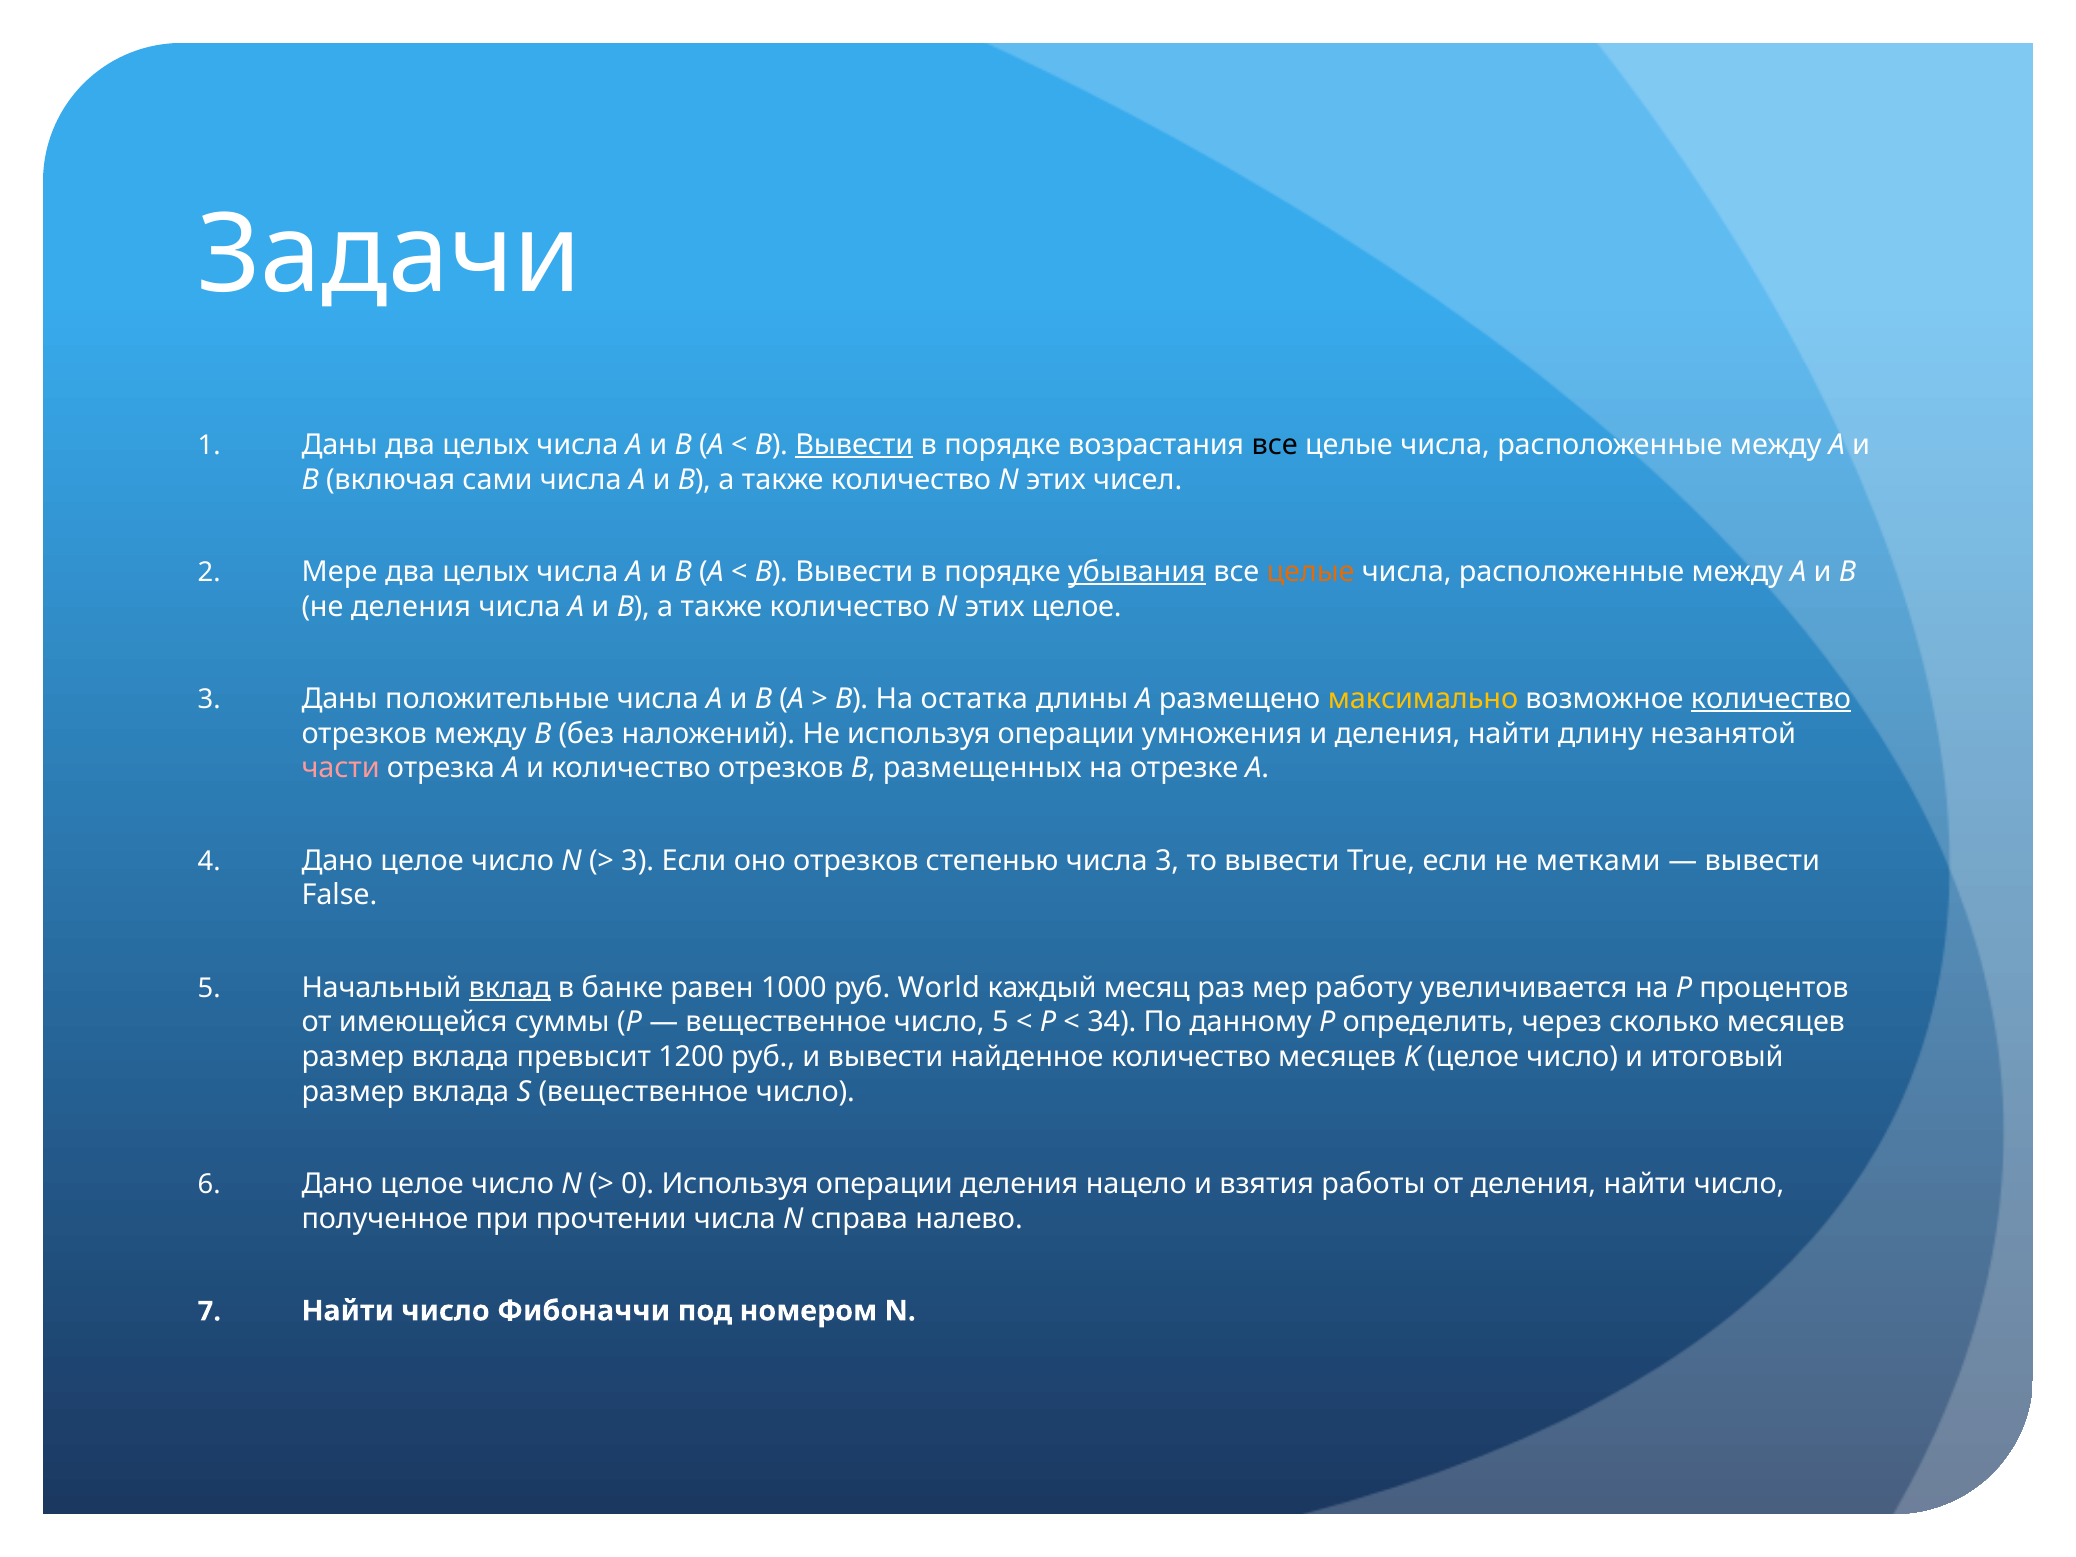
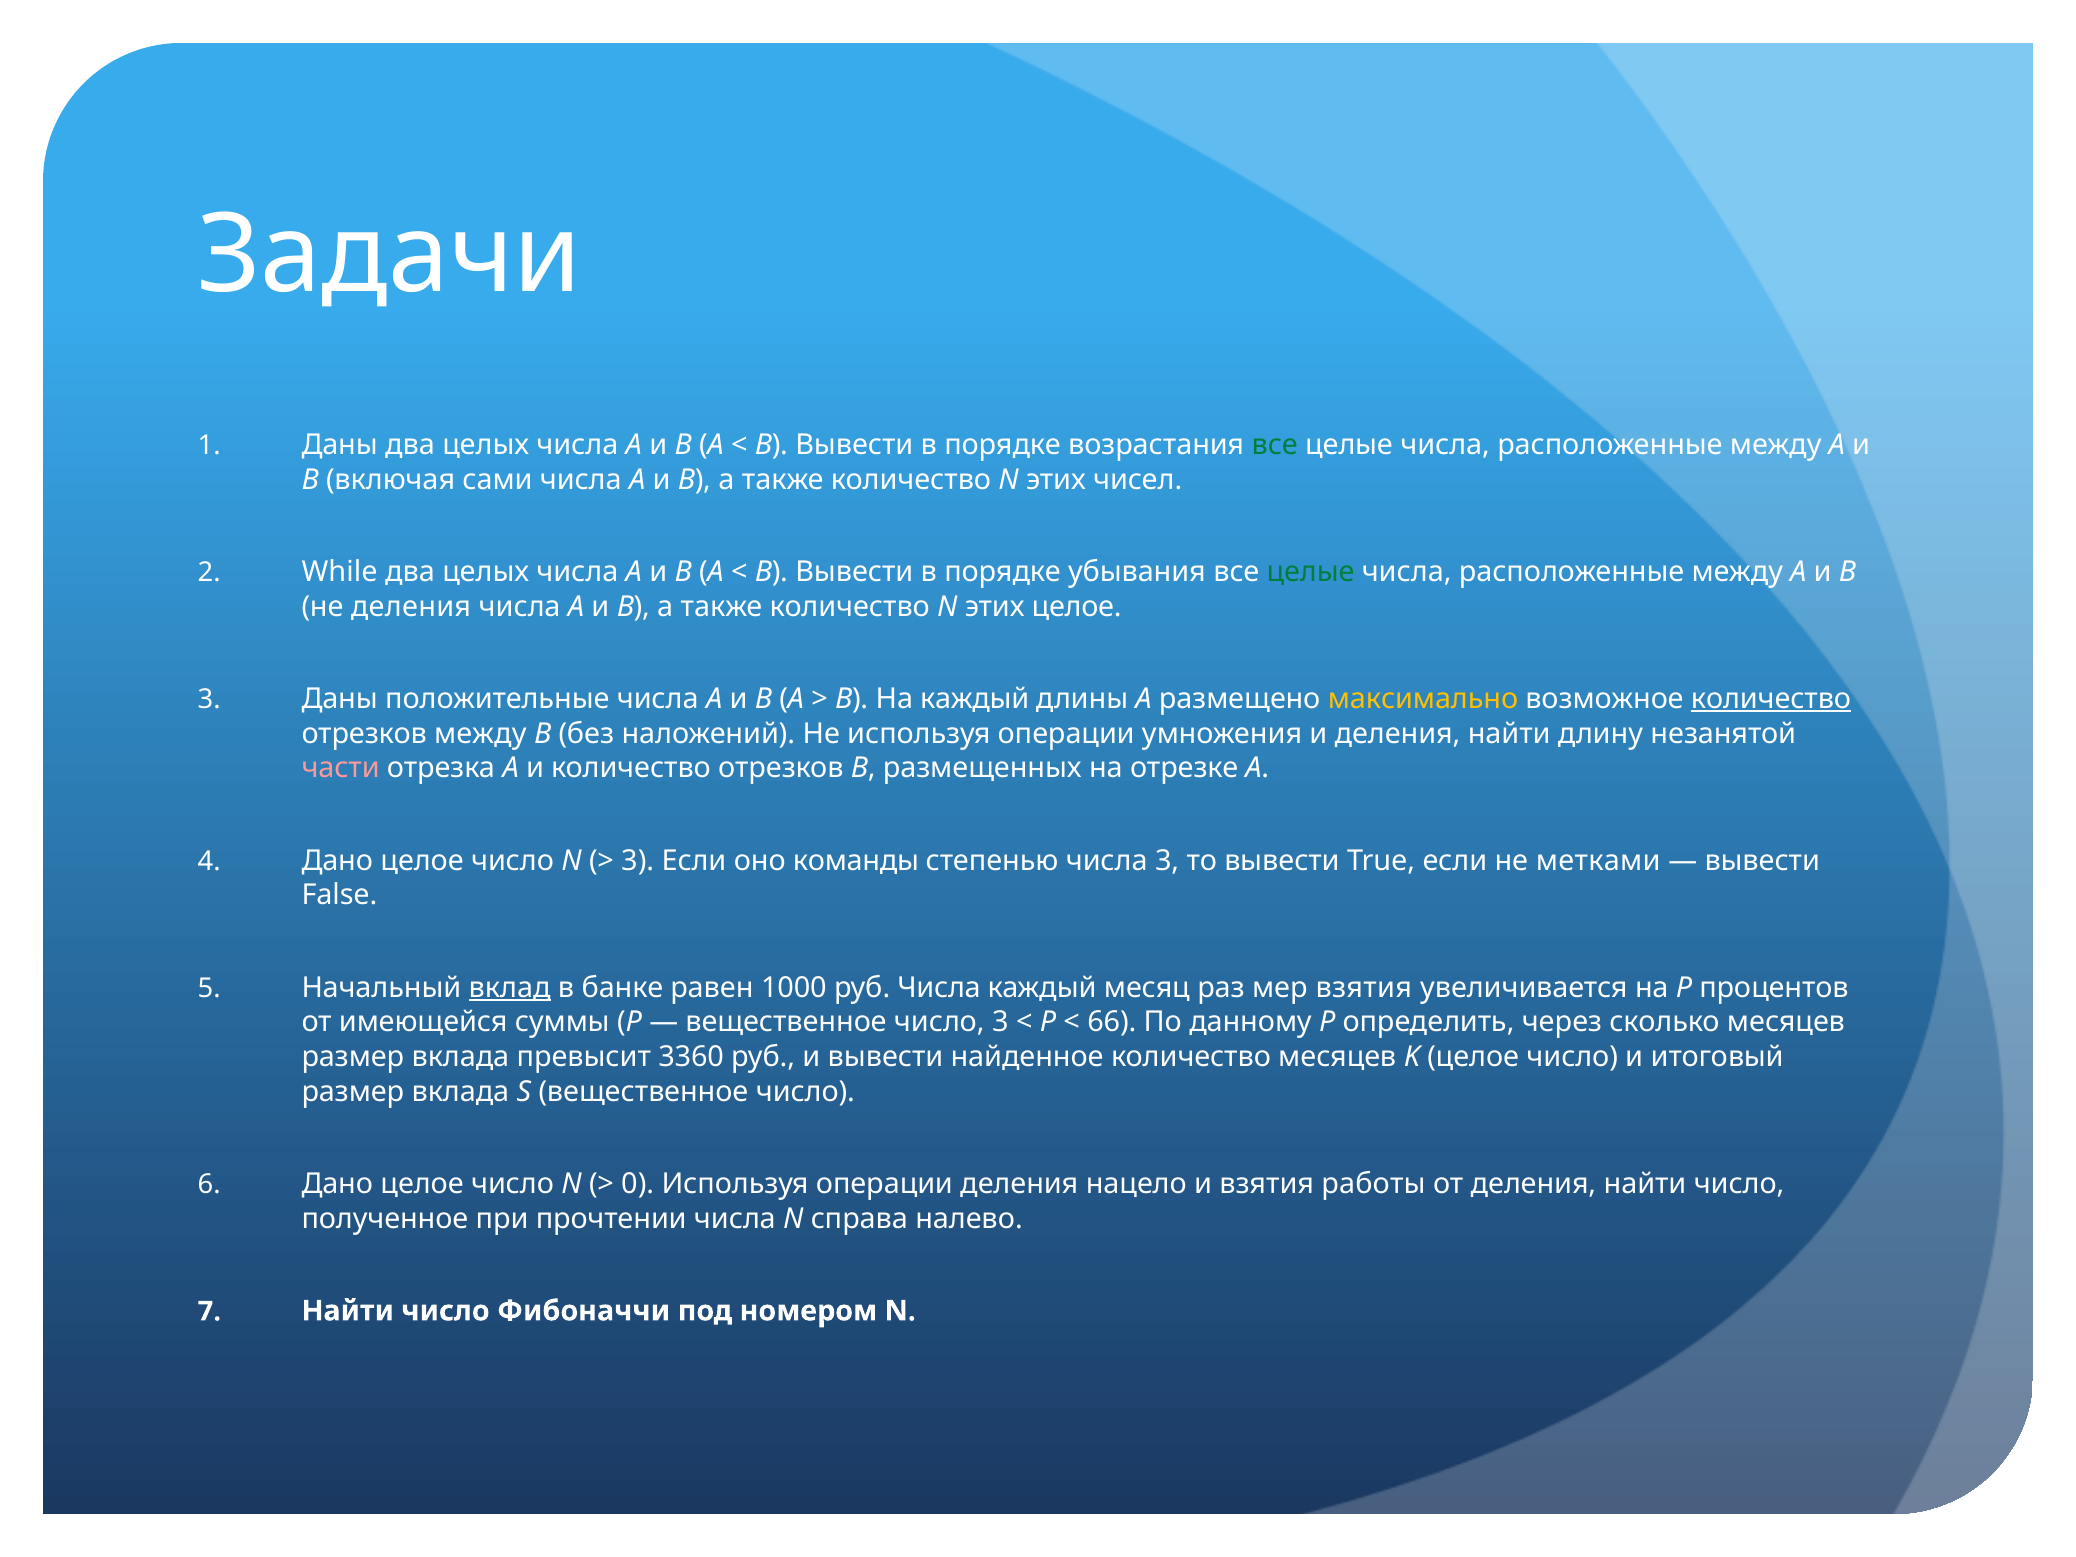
Вывести at (854, 445) underline: present -> none
все at (1275, 445) colour: black -> green
Мере: Мере -> While
убывания underline: present -> none
целые at (1311, 572) colour: orange -> green
На остатка: остатка -> каждый
оно отрезков: отрезков -> команды
руб World: World -> Числа
мер работу: работу -> взятия
число 5: 5 -> 3
34: 34 -> 66
1200: 1200 -> 3360
